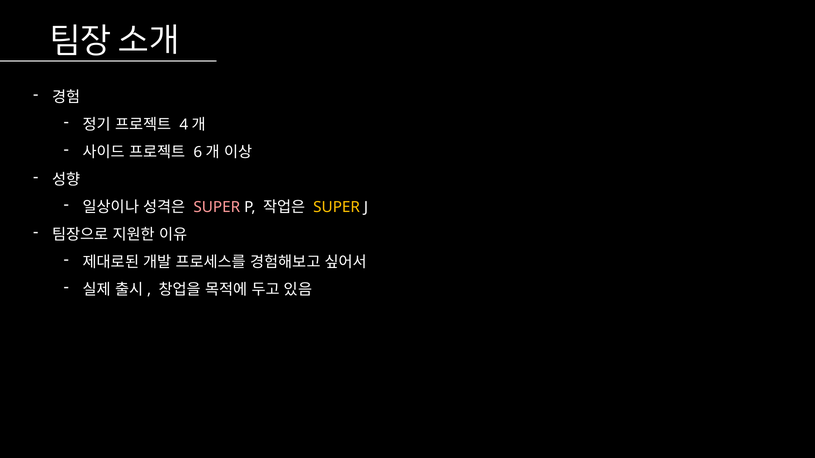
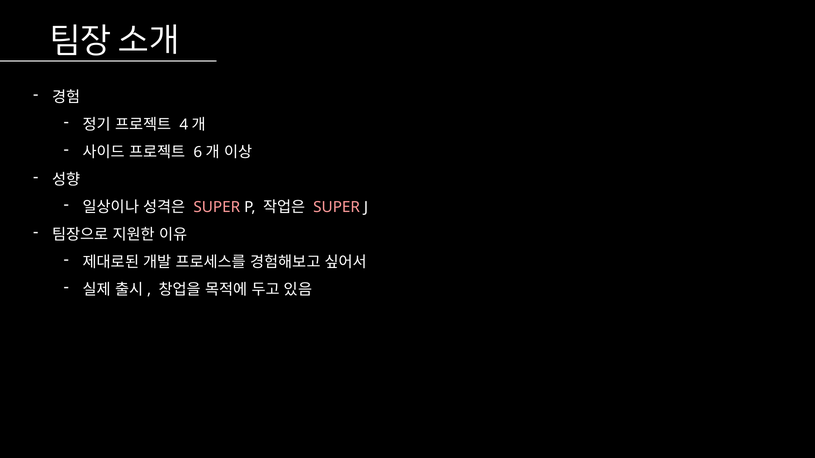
SUPER at (337, 208) colour: yellow -> pink
